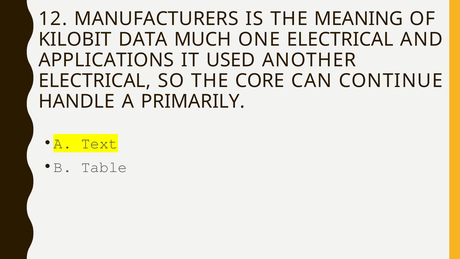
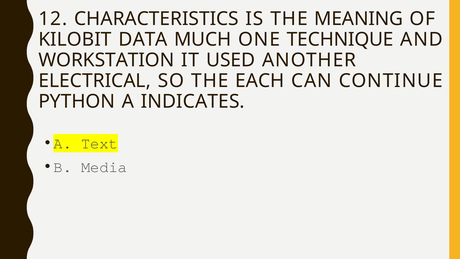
MANUFACTURERS: MANUFACTURERS -> CHARACTERISTICS
ONE ELECTRICAL: ELECTRICAL -> TECHNIQUE
APPLICATIONS: APPLICATIONS -> WORKSTATION
CORE: CORE -> EACH
HANDLE: HANDLE -> PYTHON
PRIMARILY: PRIMARILY -> INDICATES
Table: Table -> Media
